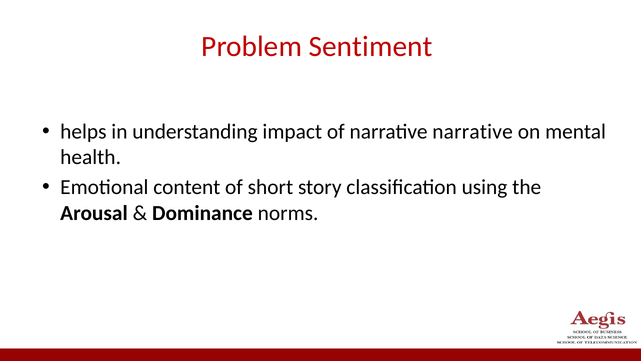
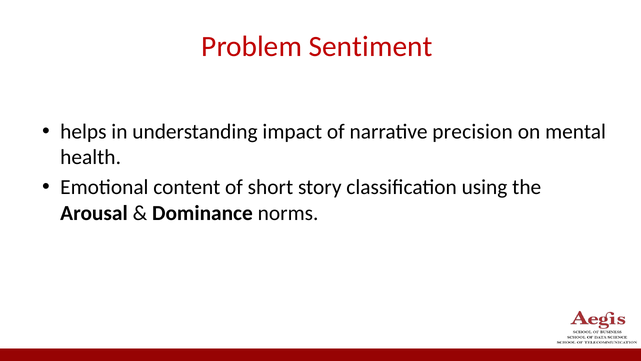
narrative narrative: narrative -> precision
